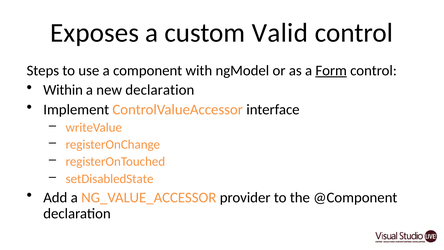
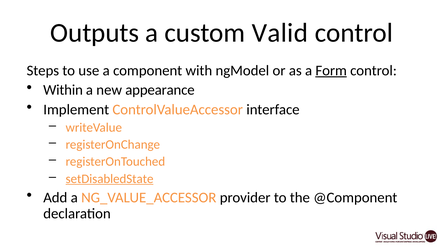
Exposes: Exposes -> Outputs
new declaration: declaration -> appearance
setDisabledState underline: none -> present
